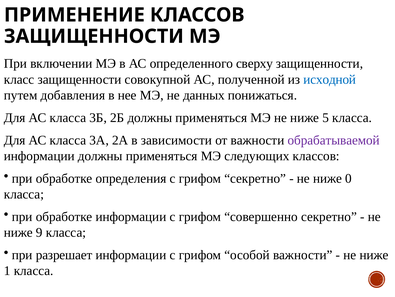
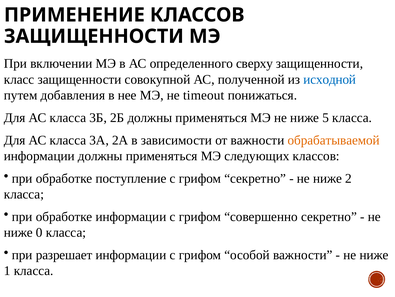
данных: данных -> timeout
обрабатываемой colour: purple -> orange
определения: определения -> поступление
0: 0 -> 2
9: 9 -> 0
